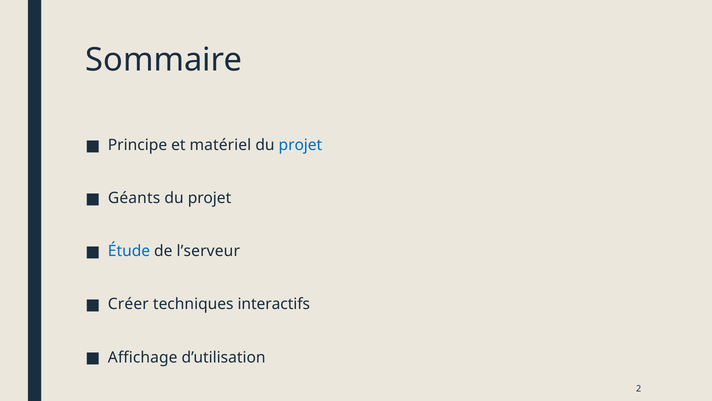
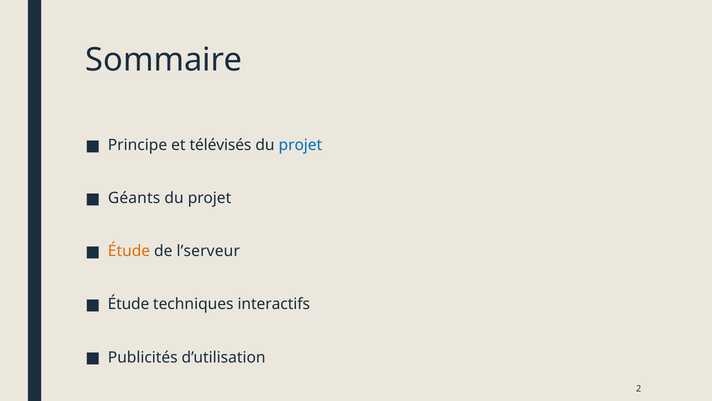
matériel: matériel -> télévisés
Étude at (129, 251) colour: blue -> orange
Créer at (128, 304): Créer -> Étude
Affichage: Affichage -> Publicités
